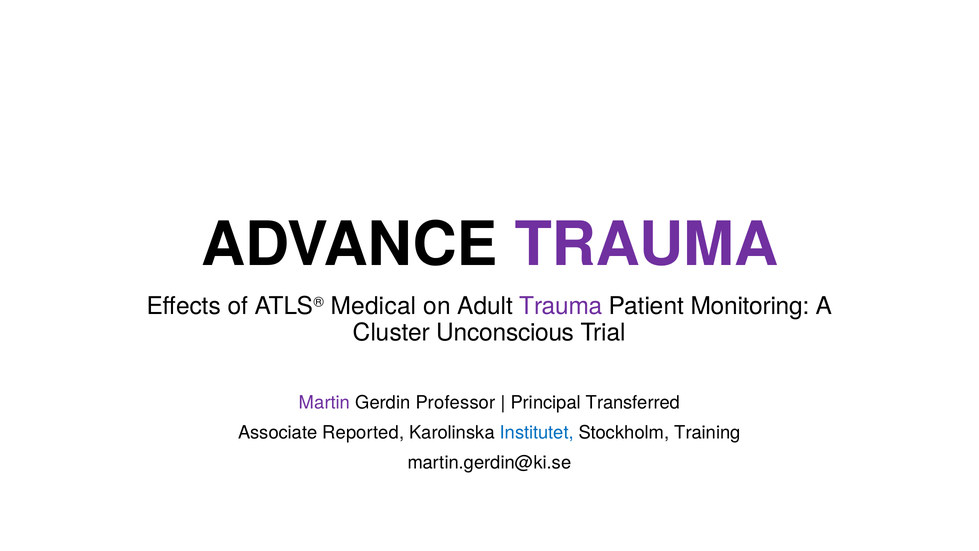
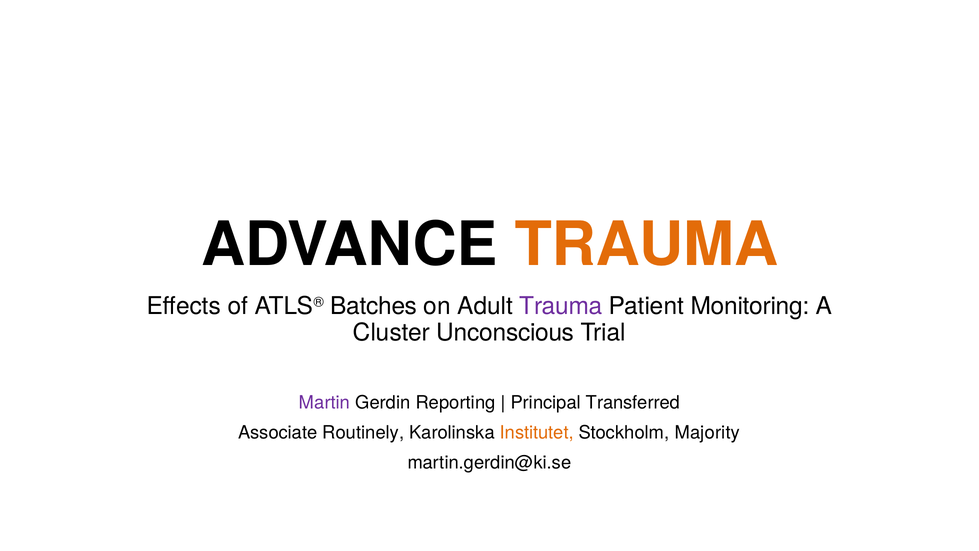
TRAUMA at (646, 245) colour: purple -> orange
Medical: Medical -> Batches
Professor: Professor -> Reporting
Reported: Reported -> Routinely
Institutet colour: blue -> orange
Training: Training -> Majority
